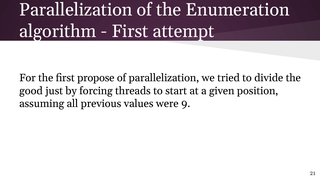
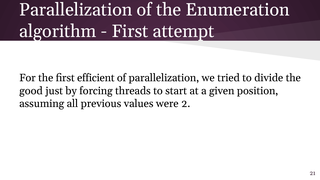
propose: propose -> efficient
9: 9 -> 2
